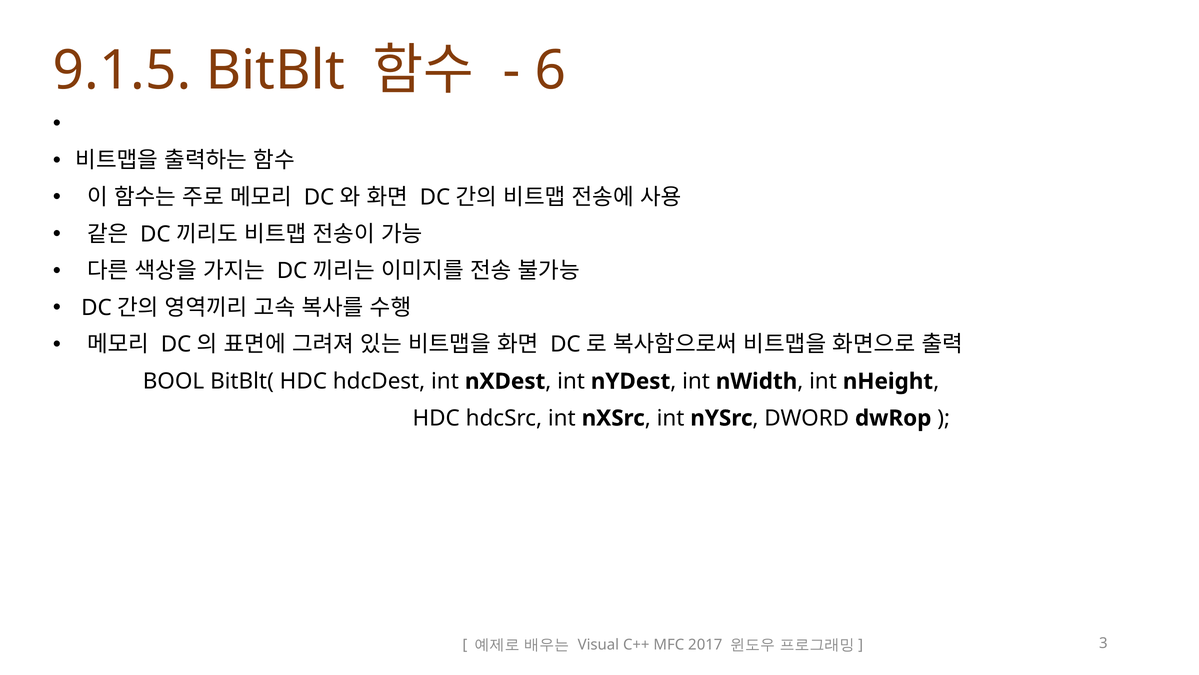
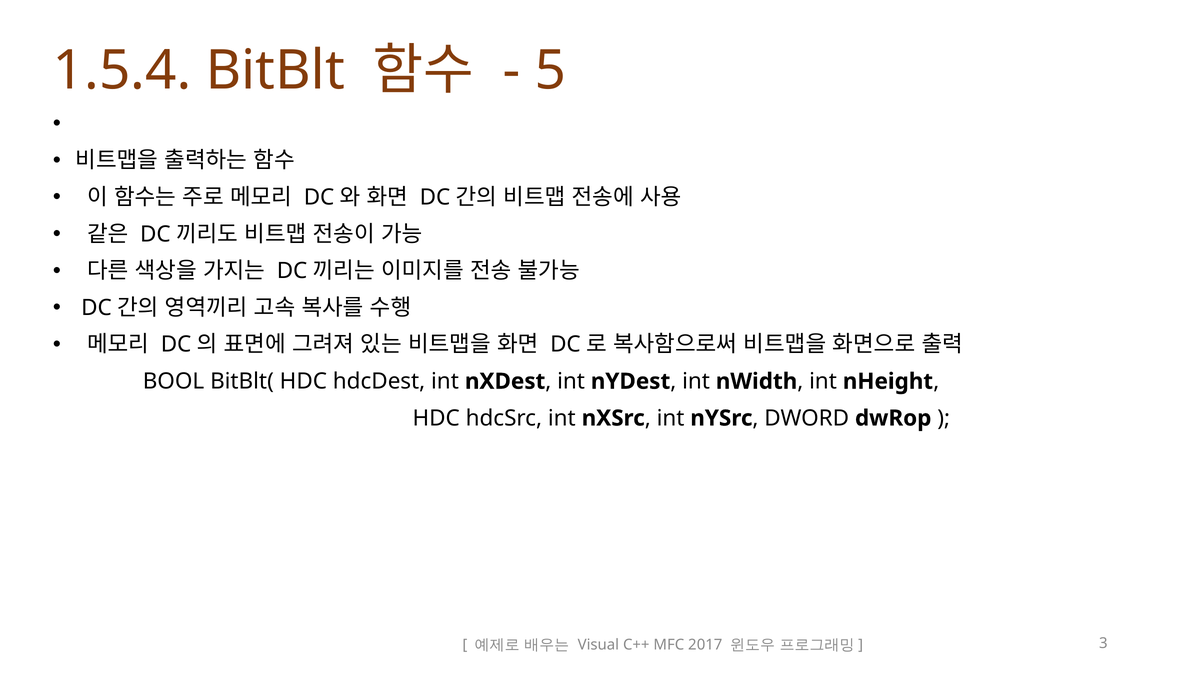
9.1.5: 9.1.5 -> 1.5.4
6: 6 -> 5
